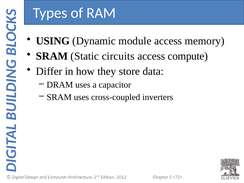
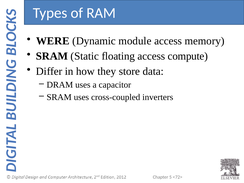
USING: USING -> WERE
circuits: circuits -> floating
